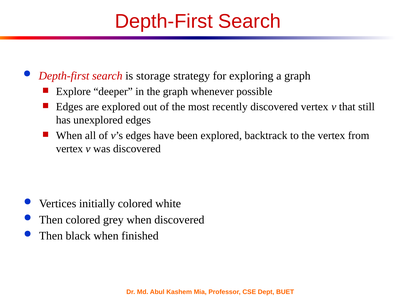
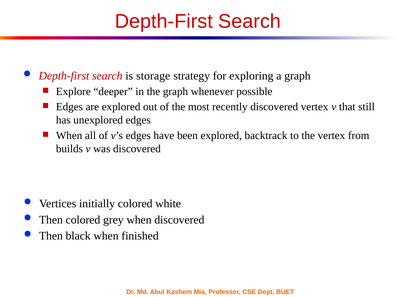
vertex at (69, 149): vertex -> builds
